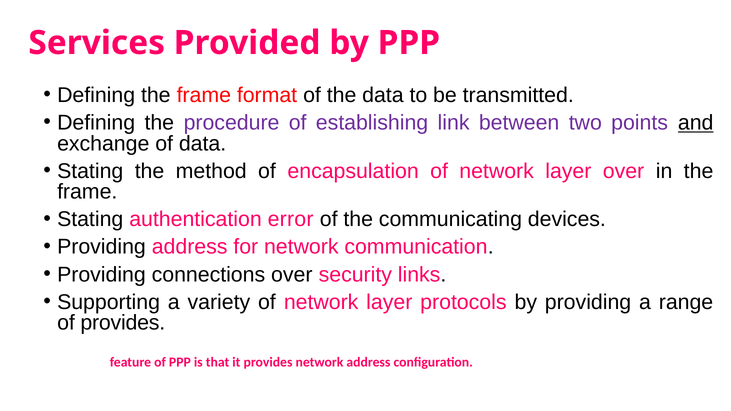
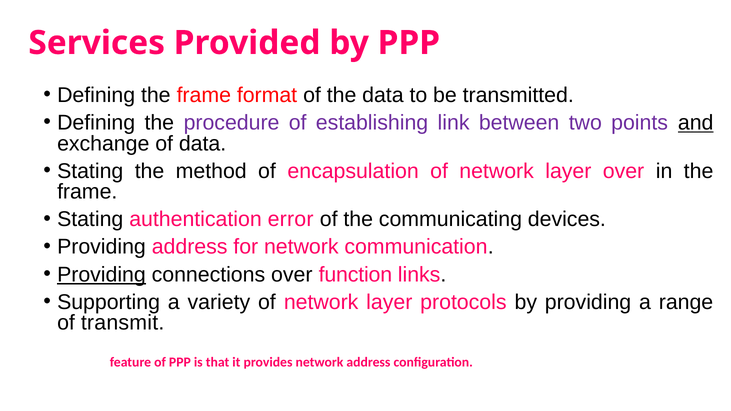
Providing at (101, 275) underline: none -> present
security: security -> function
of provides: provides -> transmit
